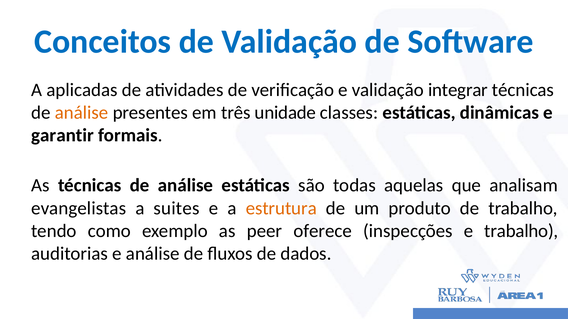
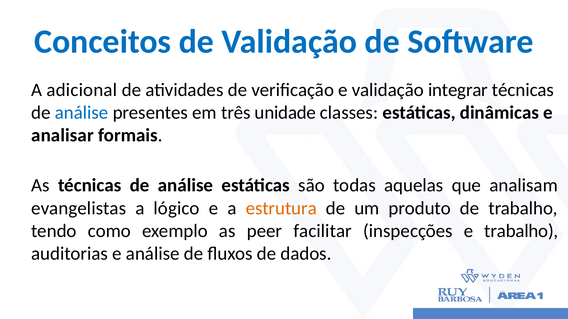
aplicadas: aplicadas -> adicional
análise at (82, 113) colour: orange -> blue
garantir: garantir -> analisar
suites: suites -> lógico
oferece: oferece -> facilitar
